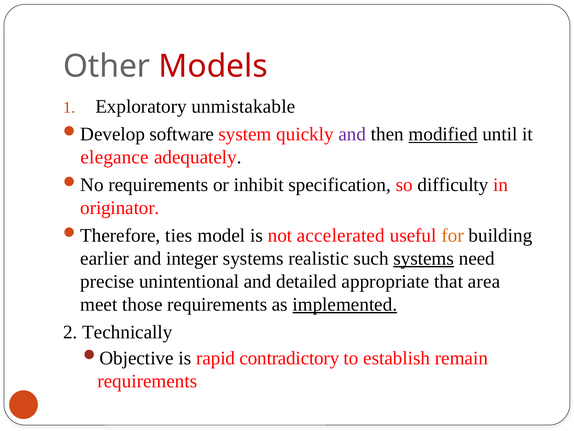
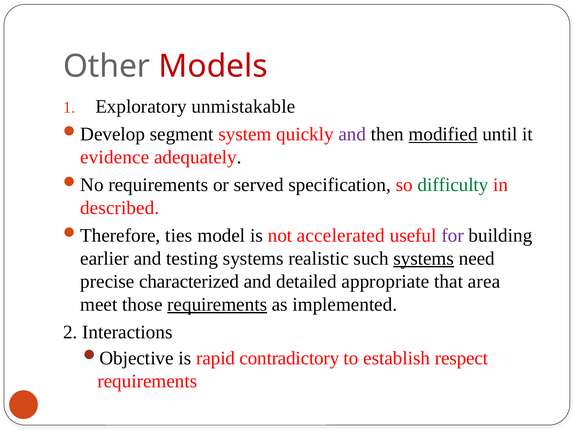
software: software -> segment
elegance: elegance -> evidence
inhibit: inhibit -> served
difficulty colour: black -> green
originator: originator -> described
for colour: orange -> purple
integer: integer -> testing
unintentional: unintentional -> characterized
requirements at (217, 304) underline: none -> present
implemented underline: present -> none
Technically: Technically -> Interactions
remain: remain -> respect
